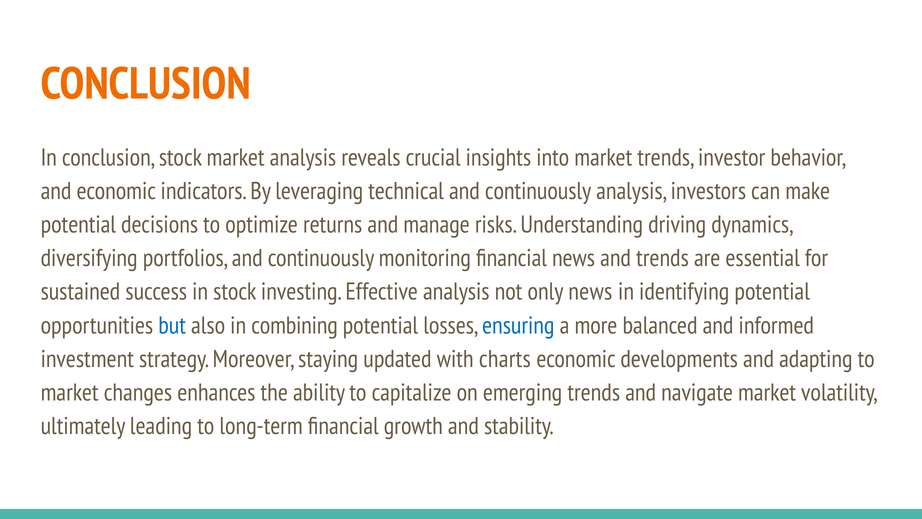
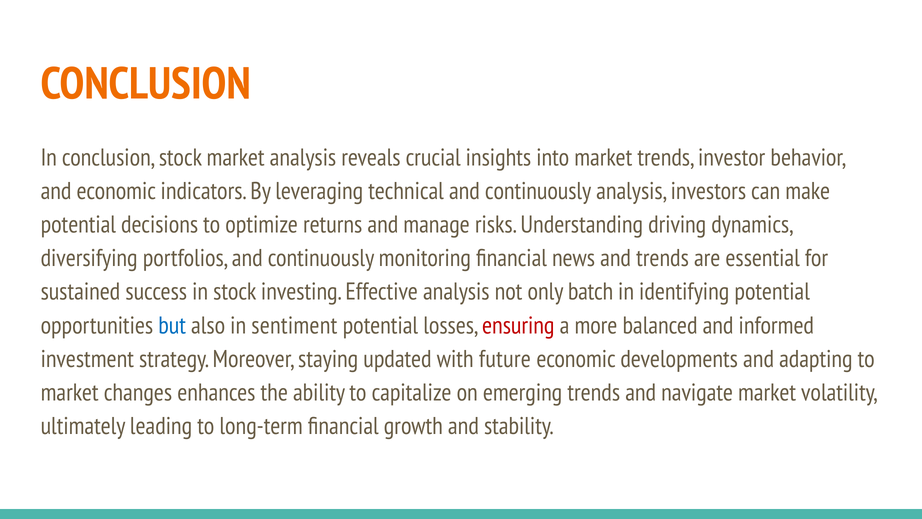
only news: news -> batch
combining: combining -> sentiment
ensuring colour: blue -> red
charts: charts -> future
